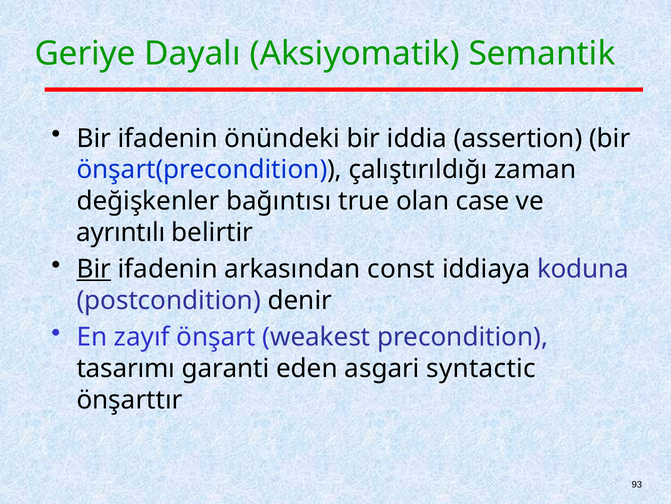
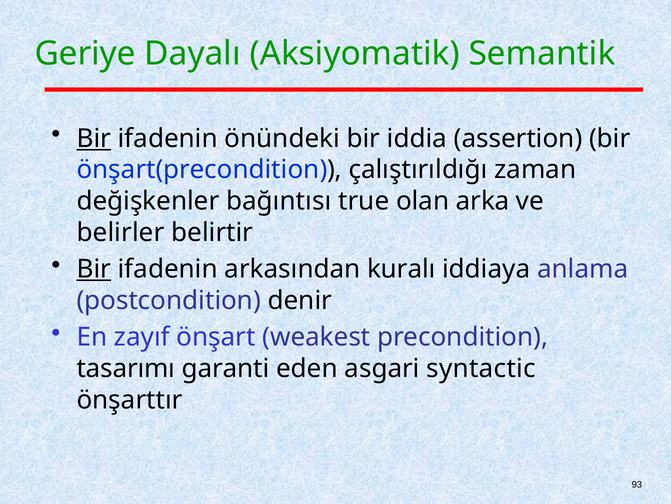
Bir at (94, 138) underline: none -> present
case: case -> arka
ayrıntılı: ayrıntılı -> belirler
const: const -> kuralı
koduna: koduna -> anlama
